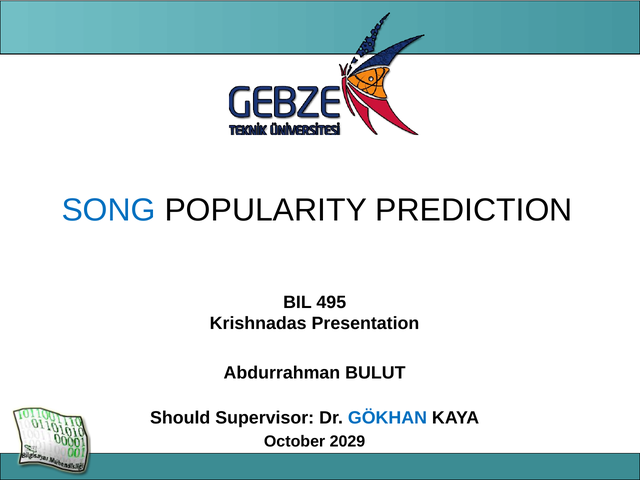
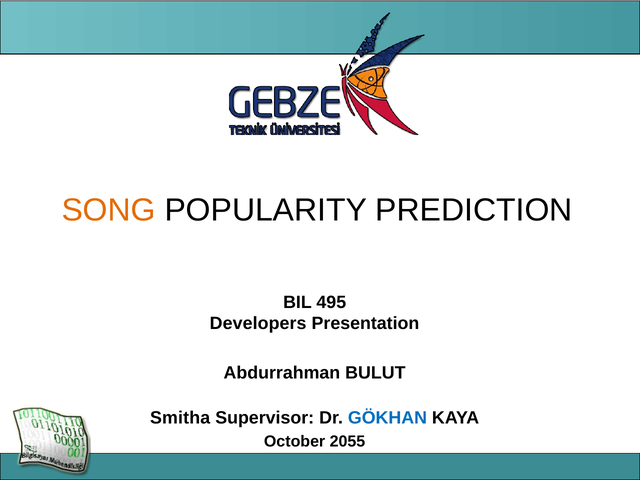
SONG colour: blue -> orange
Krishnadas: Krishnadas -> Developers
Should: Should -> Smitha
2029: 2029 -> 2055
